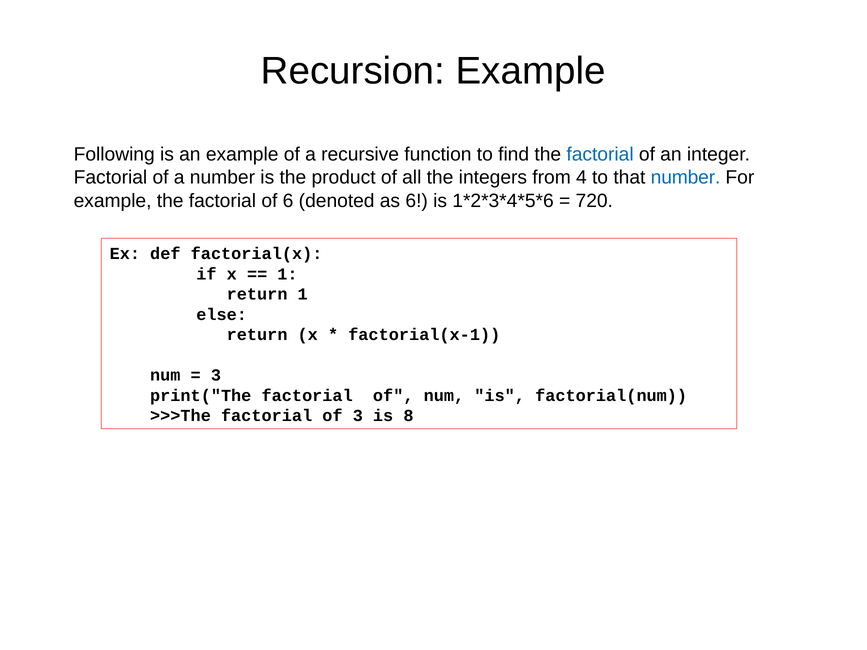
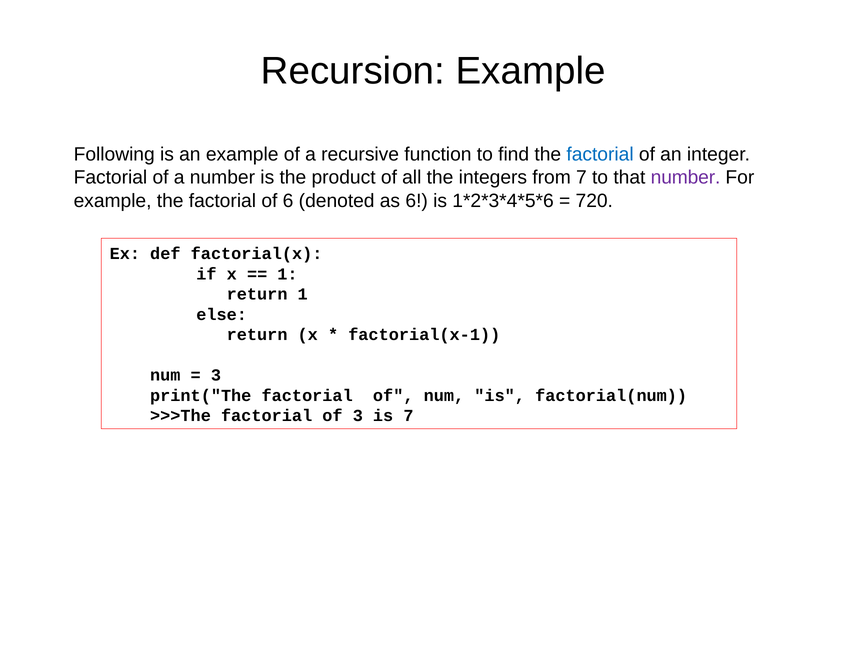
from 4: 4 -> 7
number at (686, 178) colour: blue -> purple
is 8: 8 -> 7
